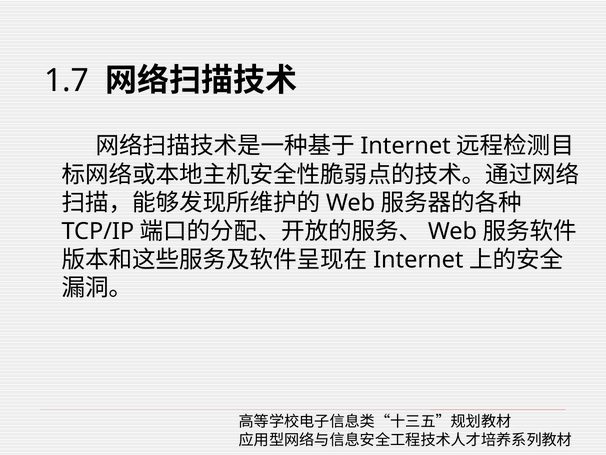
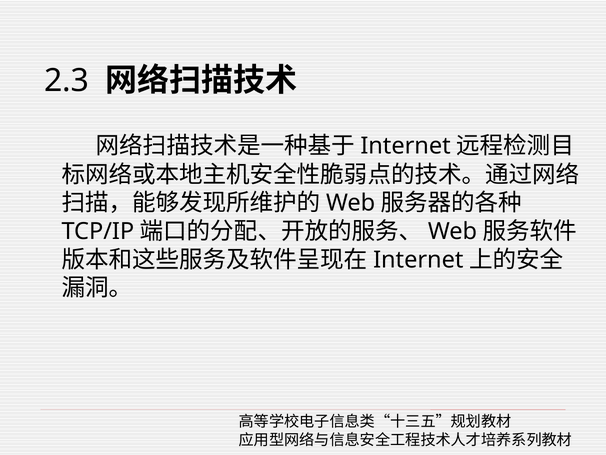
1.7: 1.7 -> 2.3
